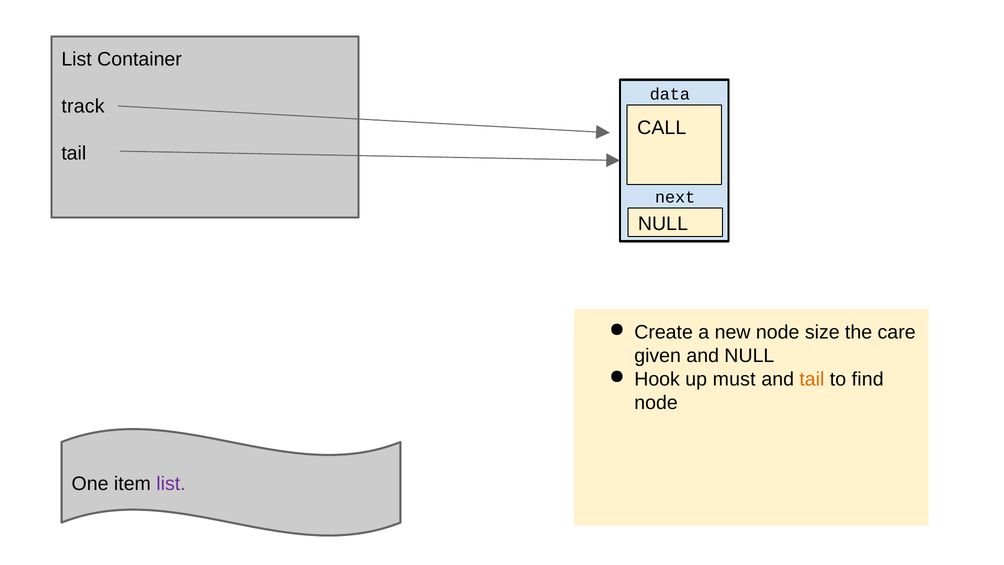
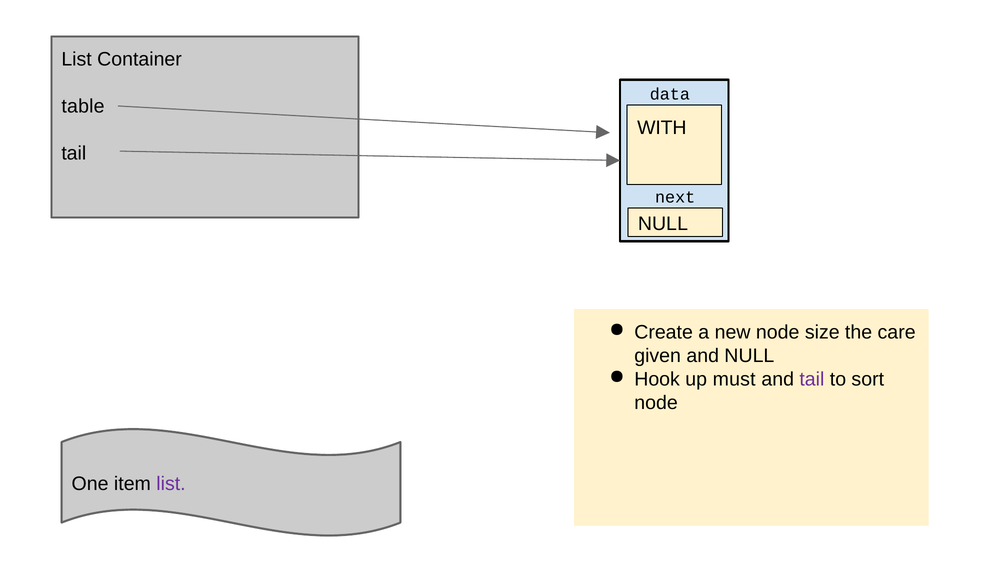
track: track -> table
CALL: CALL -> WITH
tail at (812, 379) colour: orange -> purple
find: find -> sort
